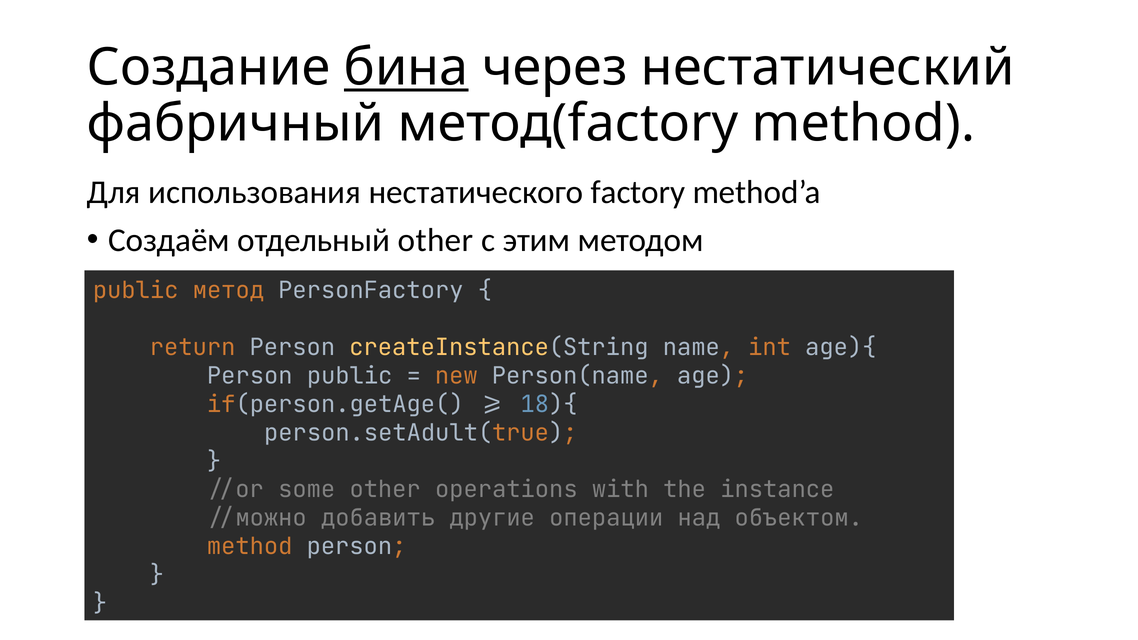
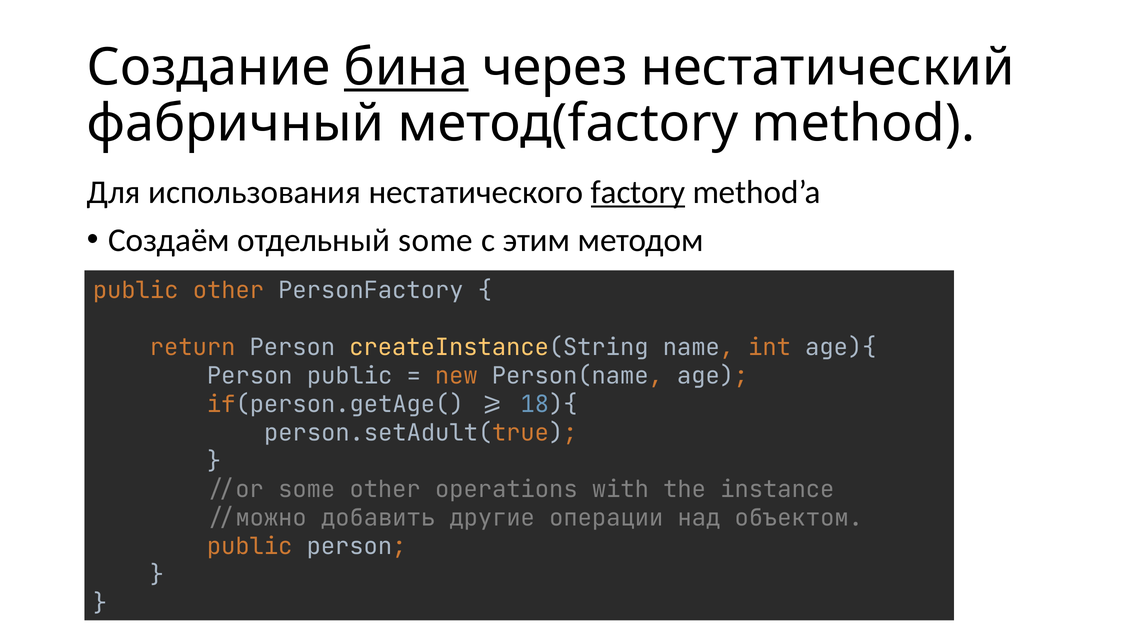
factory underline: none -> present
отдельный other: other -> some
public метод: метод -> other
method at (250, 547): method -> public
